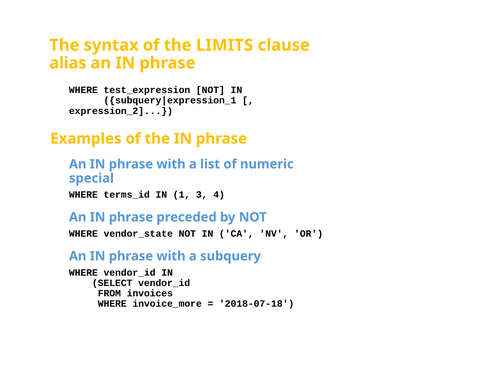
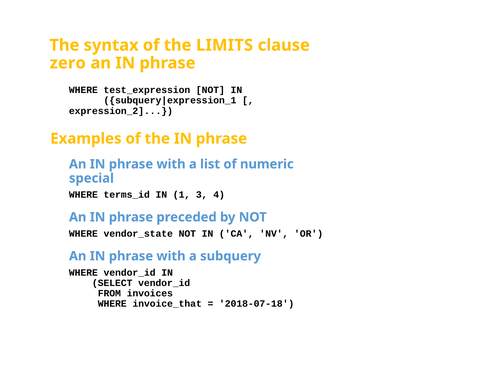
alias: alias -> zero
invoice_more: invoice_more -> invoice_that
